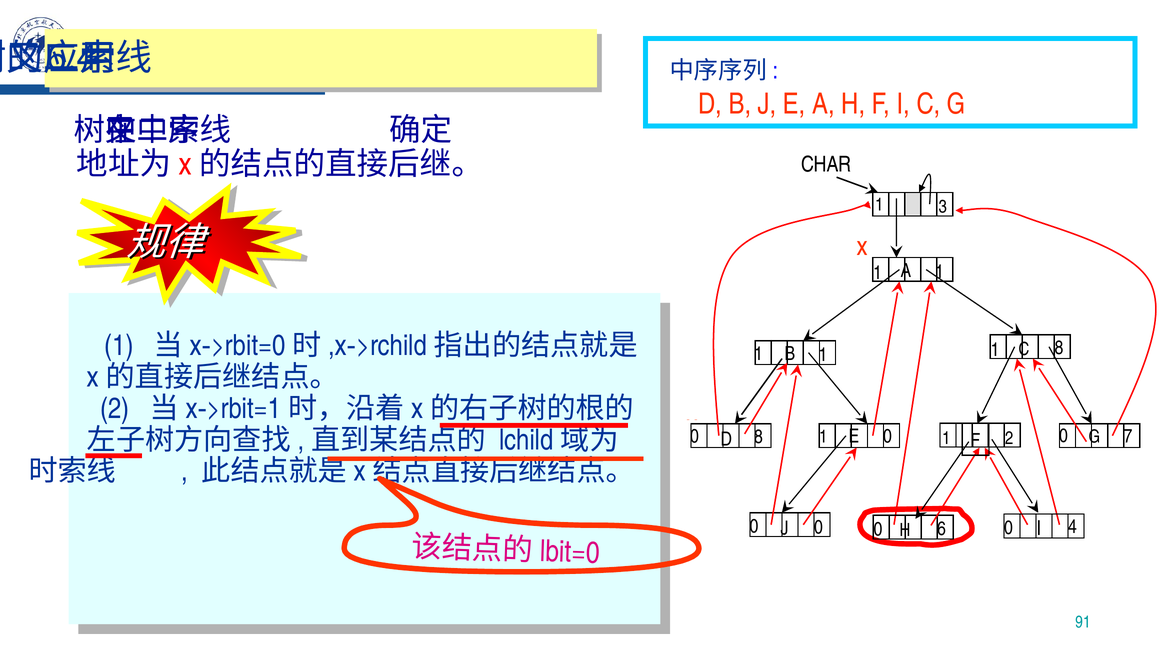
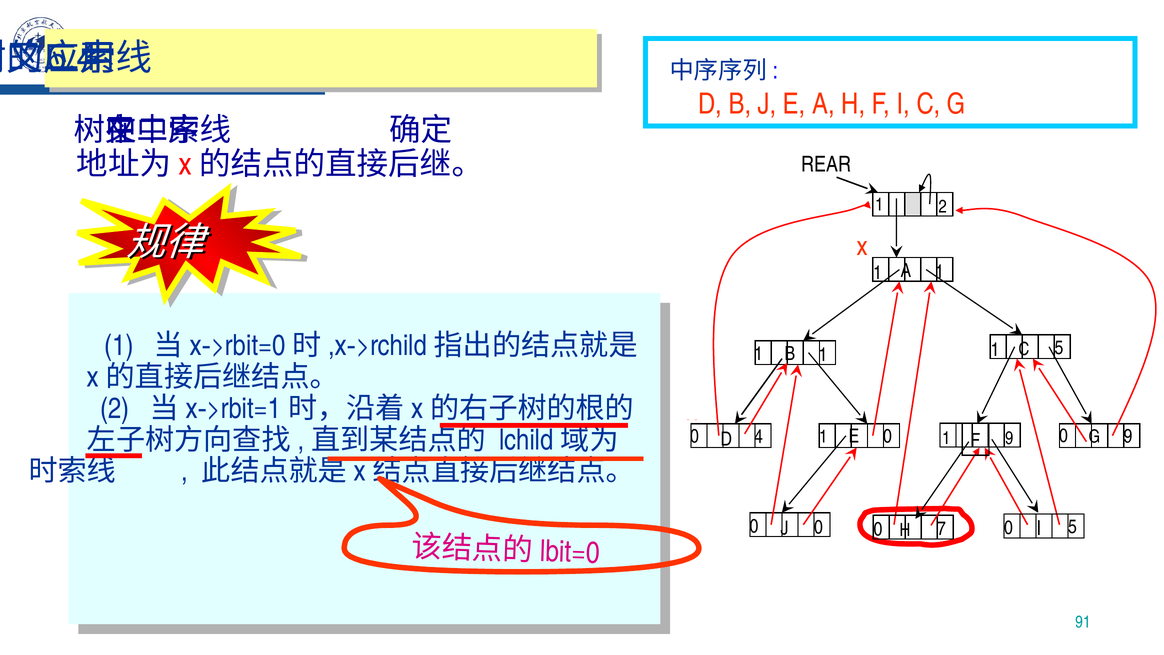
CHAR: CHAR -> REAR
1 3: 3 -> 2
1 8: 8 -> 5
0 7: 7 -> 9
0 8: 8 -> 4
1 2: 2 -> 9
0 4: 4 -> 5
6: 6 -> 7
